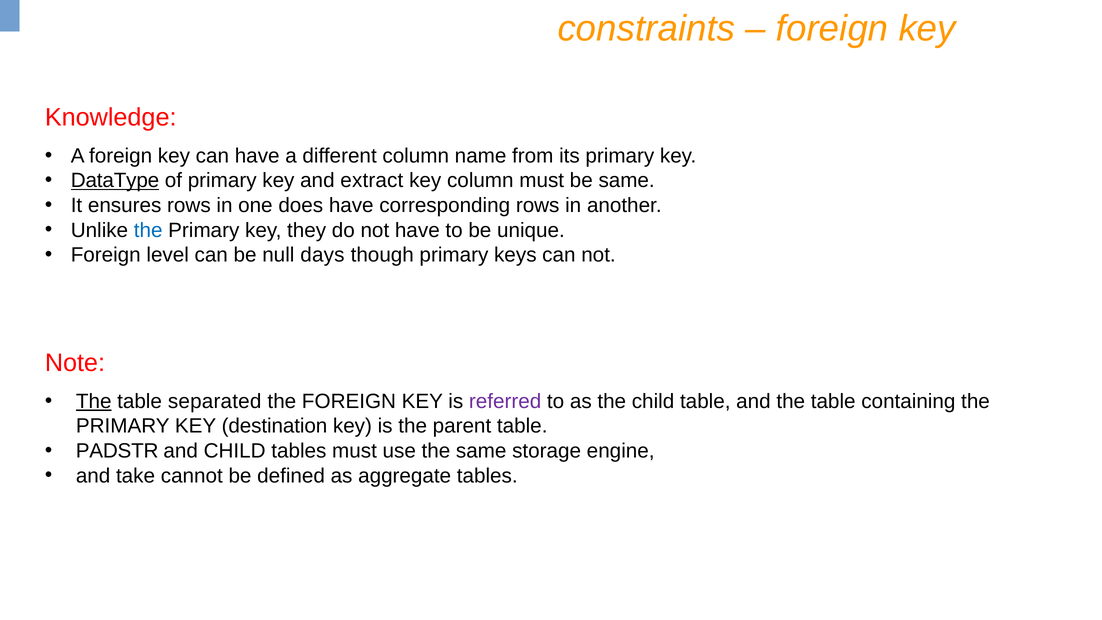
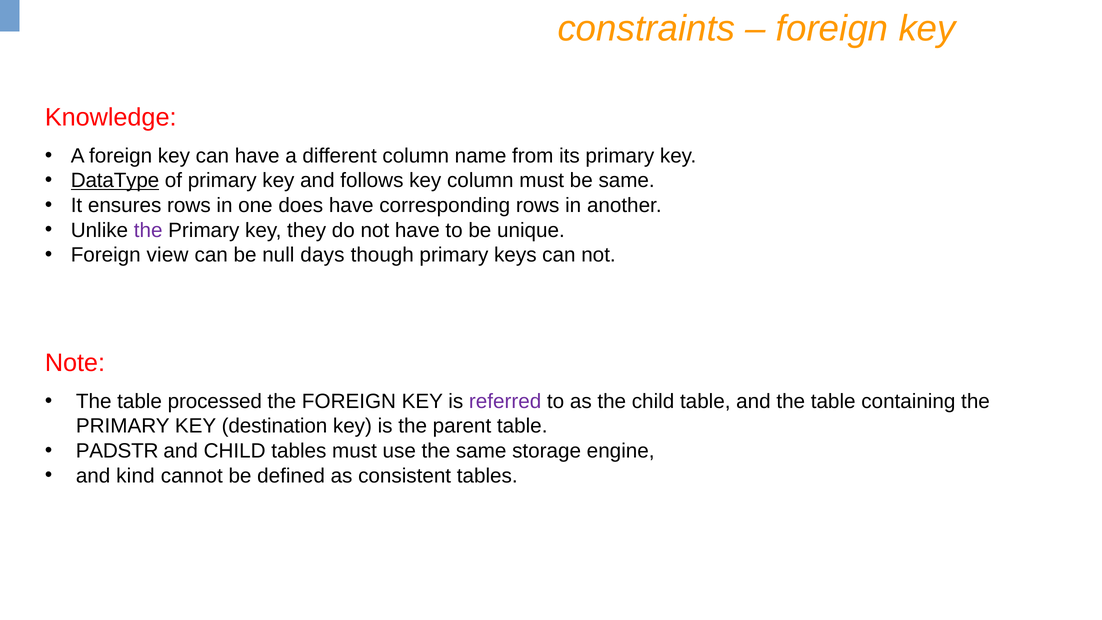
extract: extract -> follows
the at (148, 230) colour: blue -> purple
level: level -> view
The at (94, 401) underline: present -> none
separated: separated -> processed
take: take -> kind
aggregate: aggregate -> consistent
